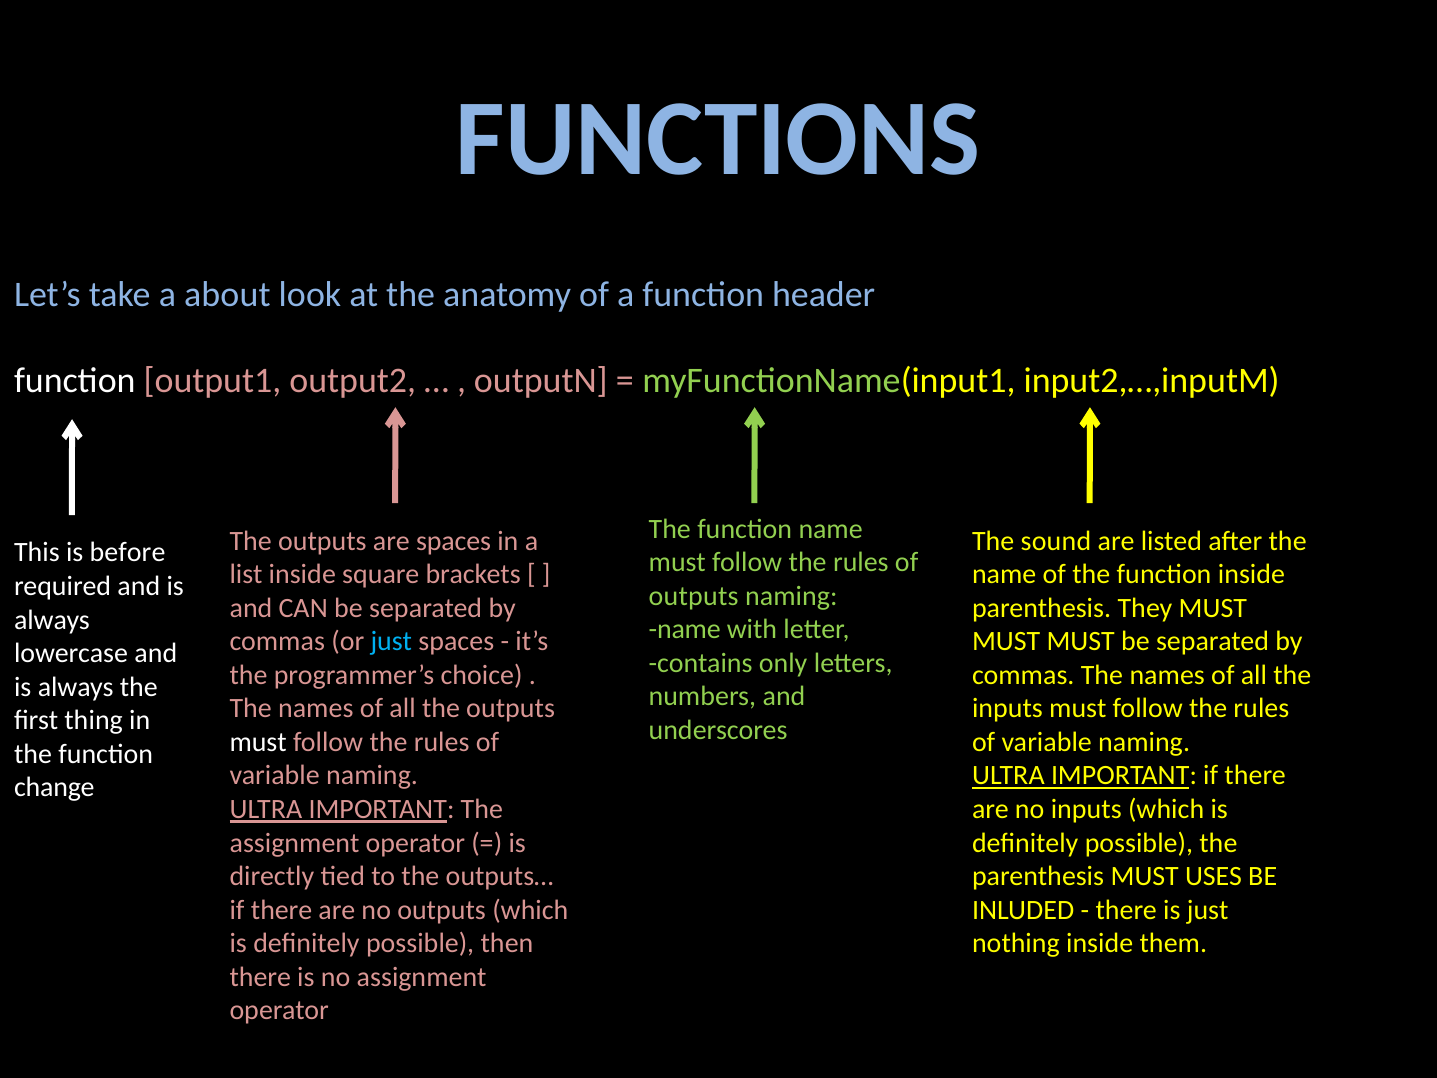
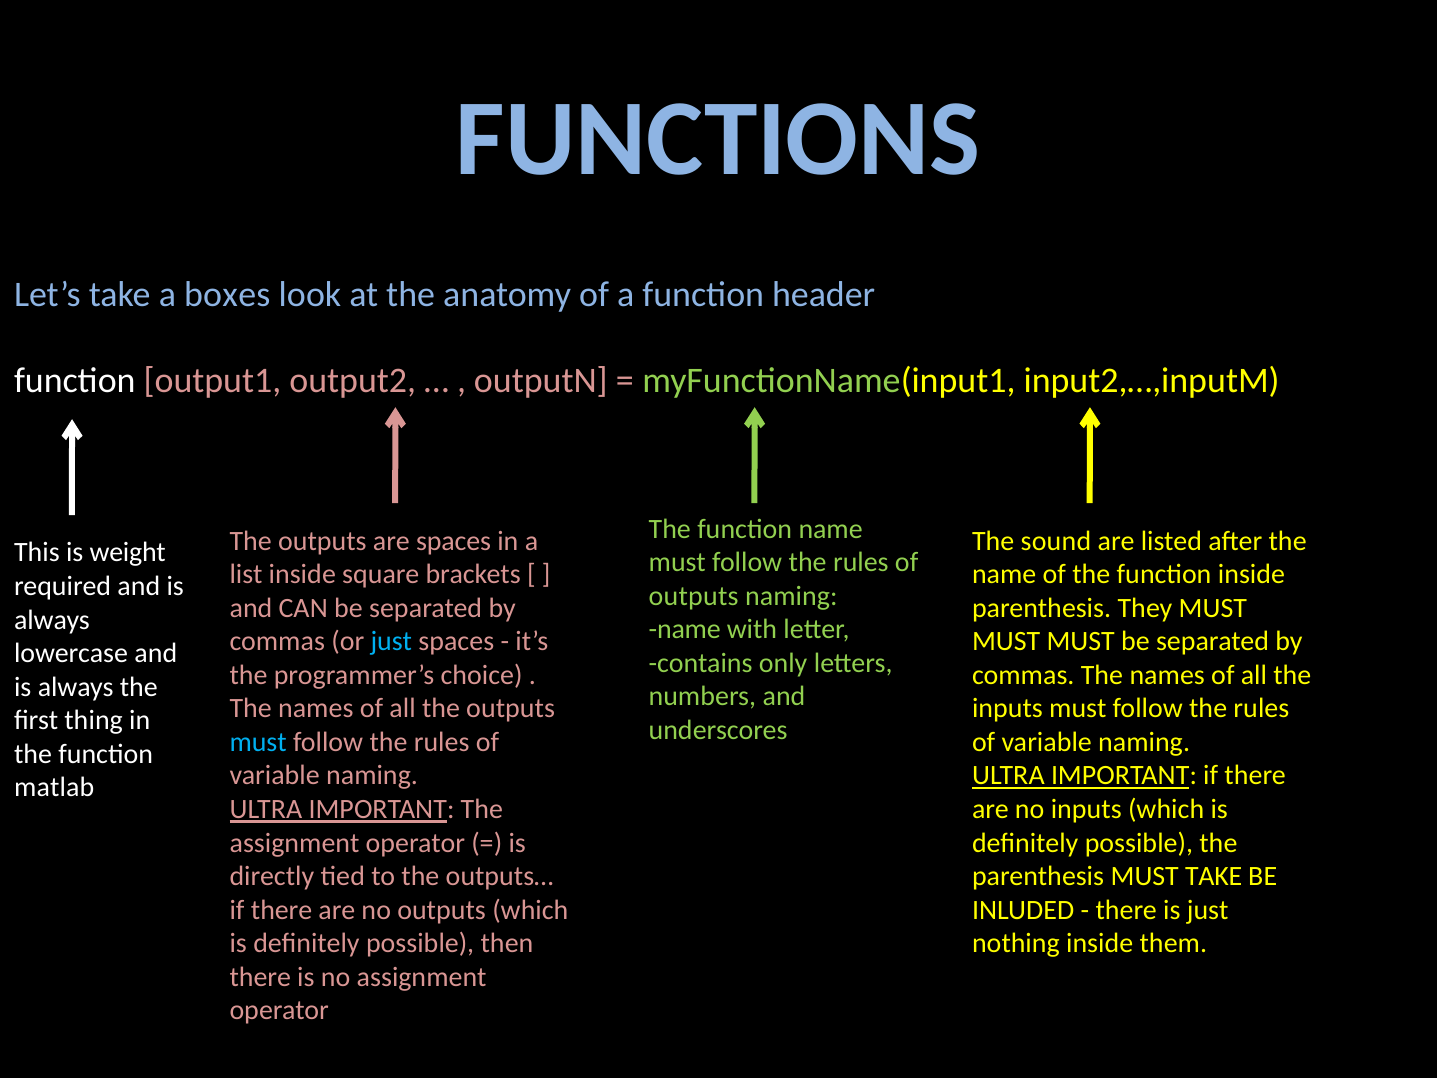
about: about -> boxes
before: before -> weight
must at (258, 742) colour: white -> light blue
change: change -> matlab
MUST USES: USES -> TAKE
